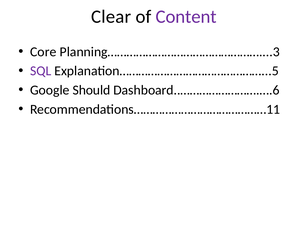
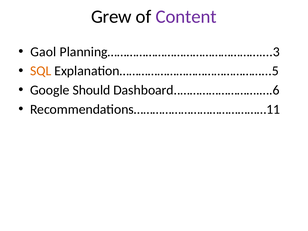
Clear: Clear -> Grew
Core: Core -> Gaol
SQL colour: purple -> orange
